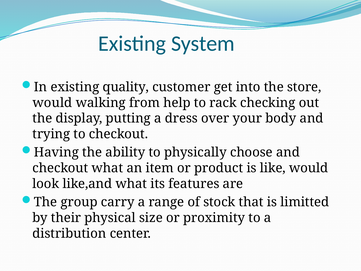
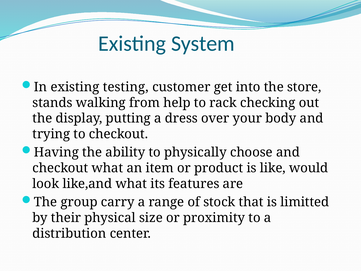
quality: quality -> testing
would at (52, 103): would -> stands
